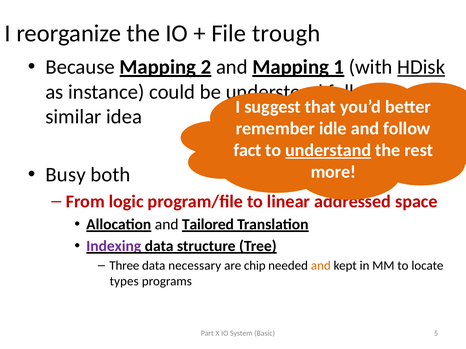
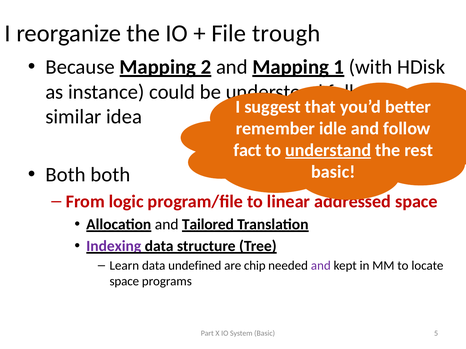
HDisk underline: present -> none
Busy at (66, 175): Busy -> Both
more at (333, 172): more -> basic
Three: Three -> Learn
necessary: necessary -> undefined
and at (321, 266) colour: orange -> purple
types at (124, 282): types -> space
